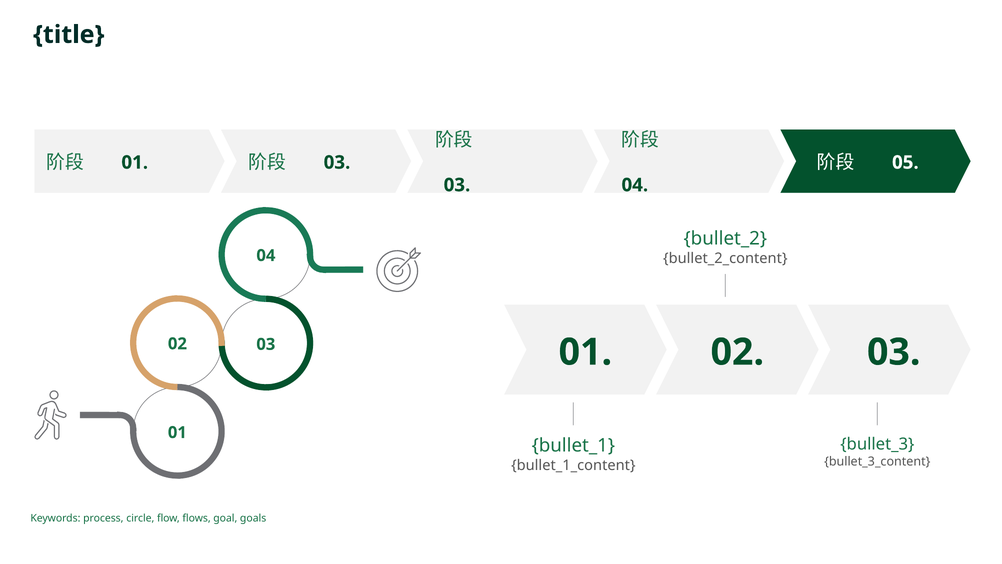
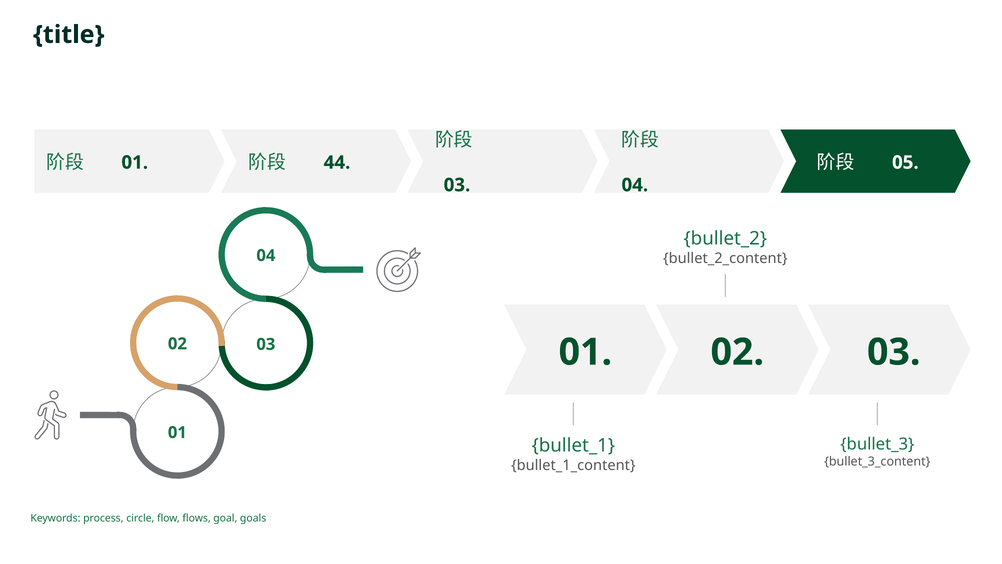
03 at (337, 162): 03 -> 44
